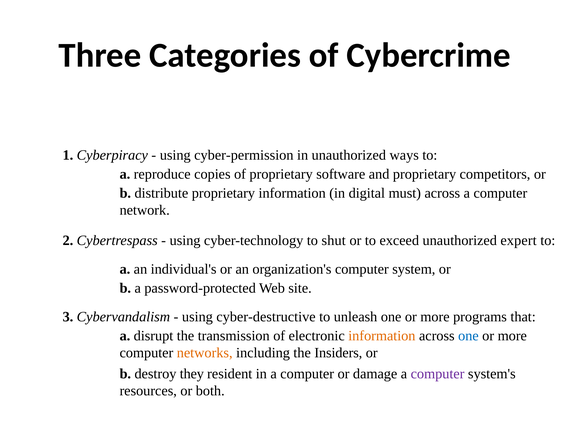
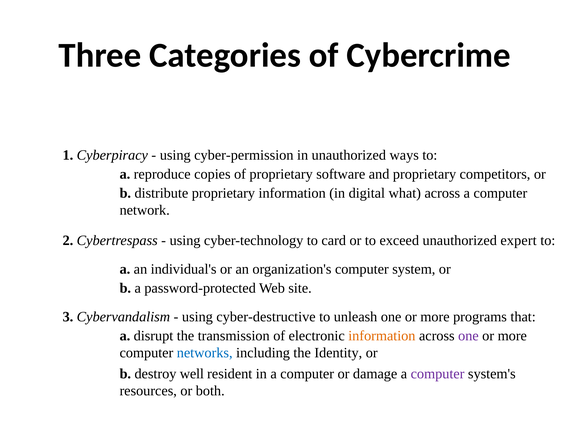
must: must -> what
shut: shut -> card
one at (468, 335) colour: blue -> purple
networks colour: orange -> blue
Insiders: Insiders -> Identity
they: they -> well
